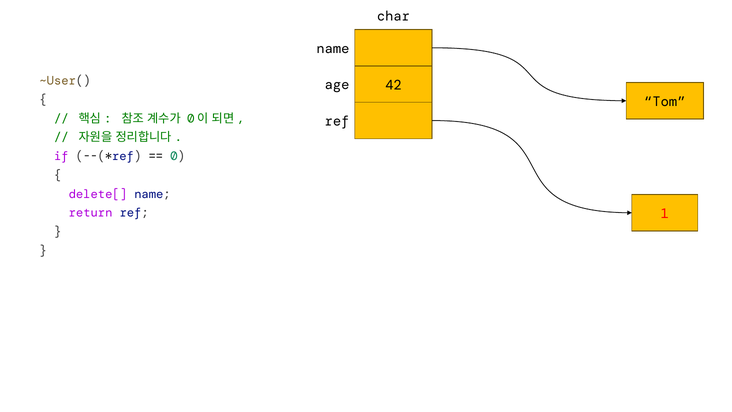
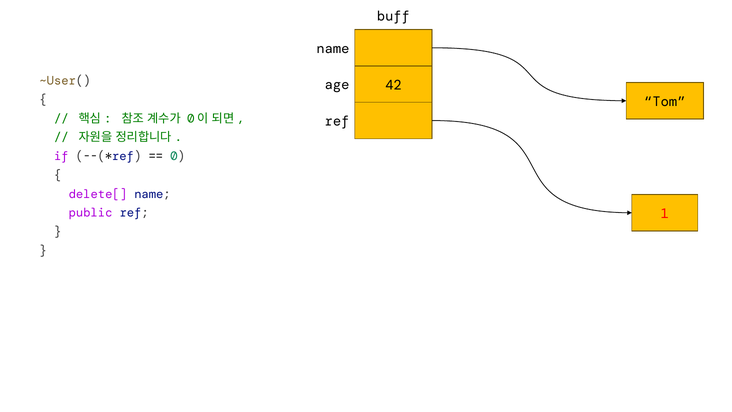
char: char -> buff
return: return -> public
